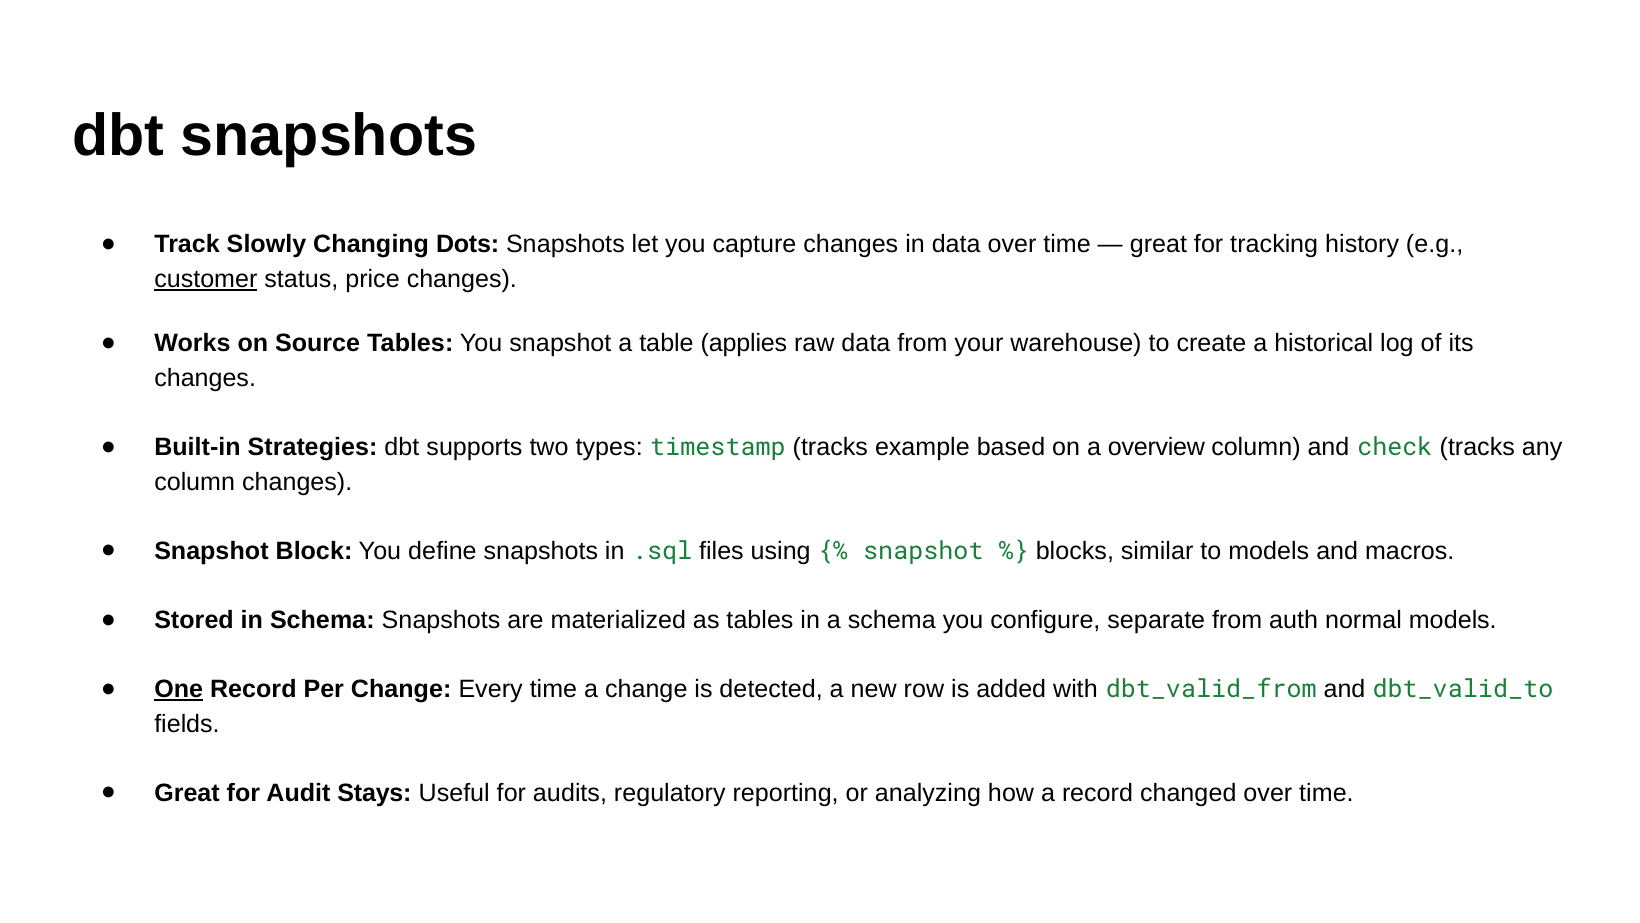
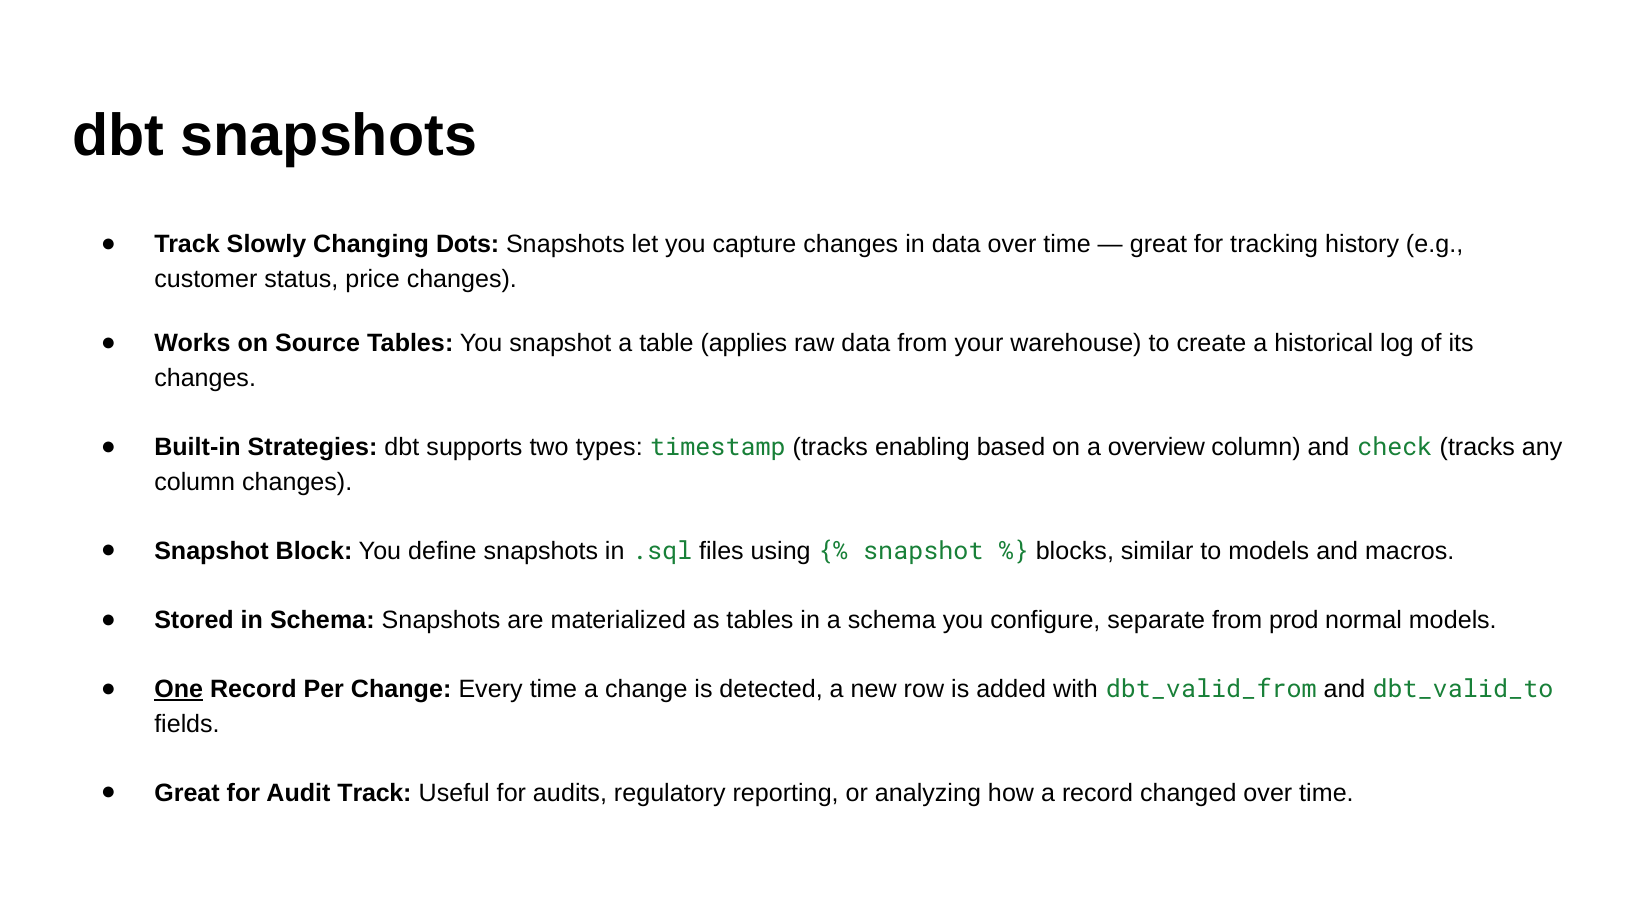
customer underline: present -> none
example: example -> enabling
auth: auth -> prod
Audit Stays: Stays -> Track
